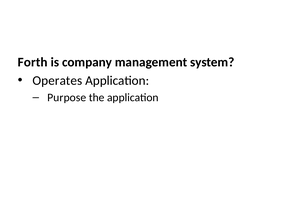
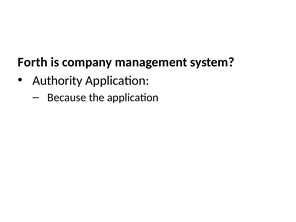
Operates: Operates -> Authority
Purpose: Purpose -> Because
